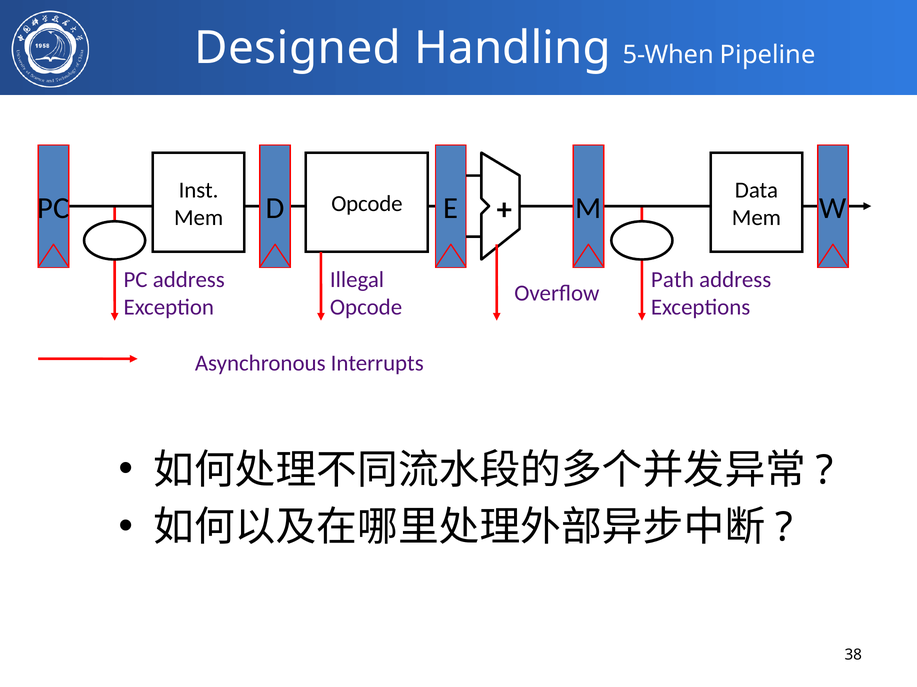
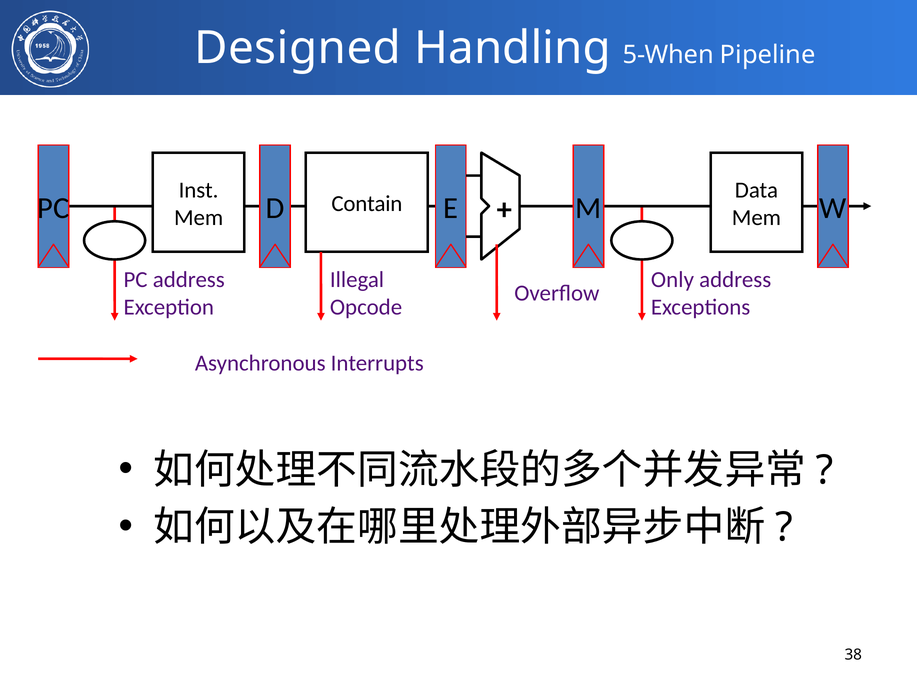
D Opcode: Opcode -> Contain
Path: Path -> Only
